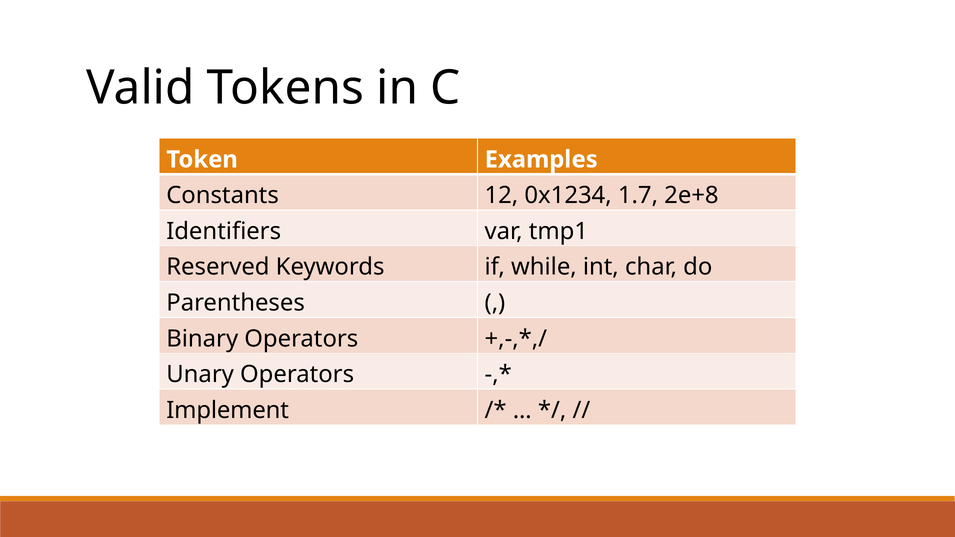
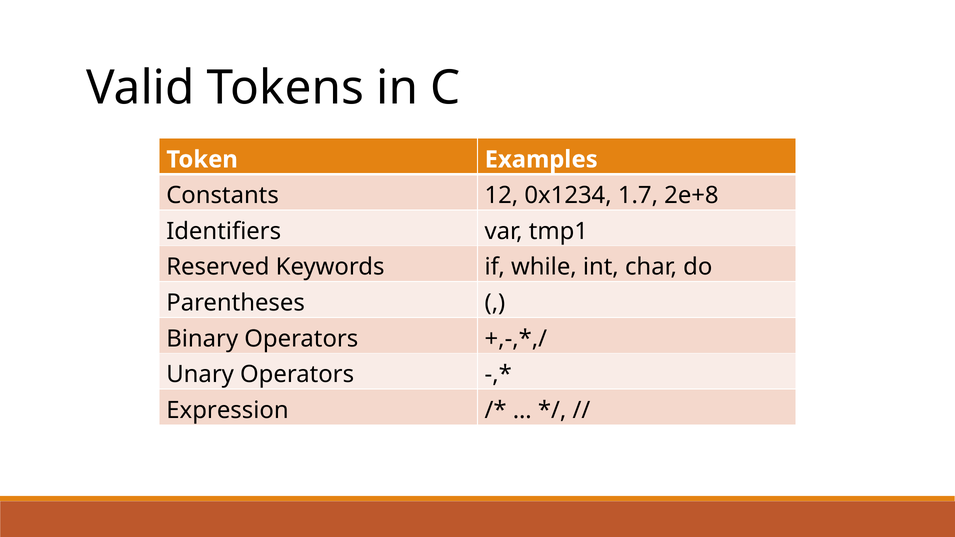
Implement: Implement -> Expression
